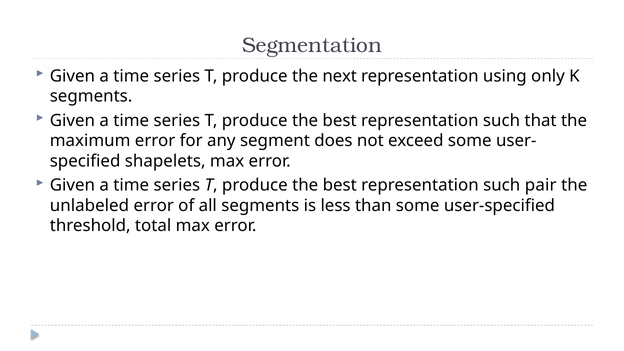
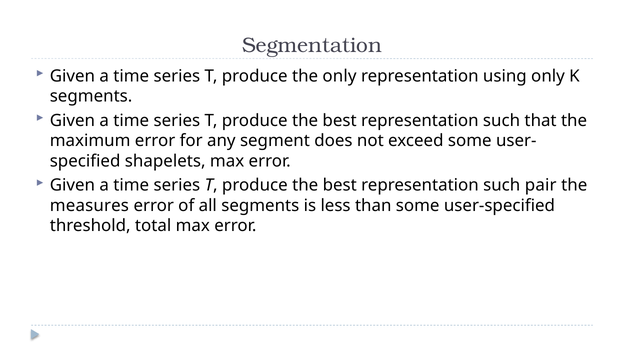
the next: next -> only
unlabeled: unlabeled -> measures
